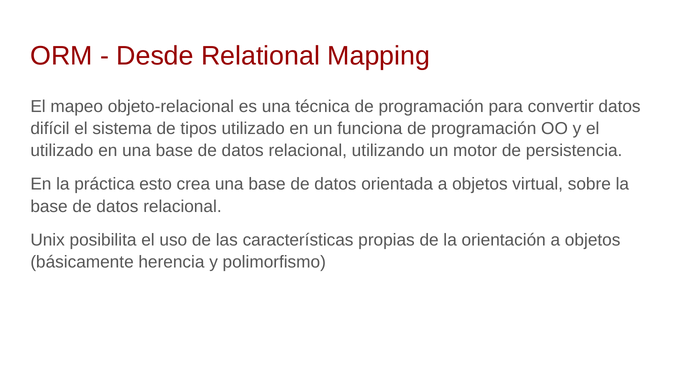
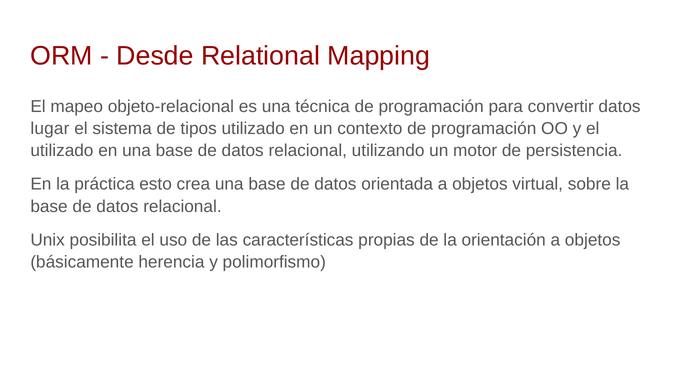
difícil: difícil -> lugar
funciona: funciona -> contexto
